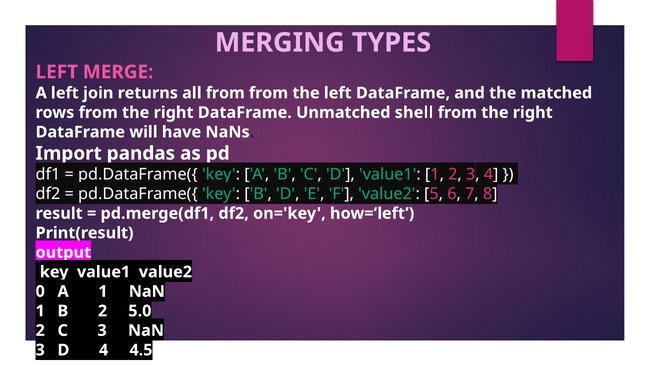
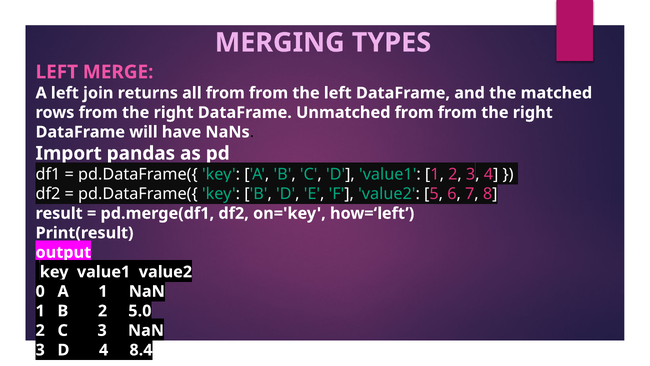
Unmatched shell: shell -> from
4.5: 4.5 -> 8.4
